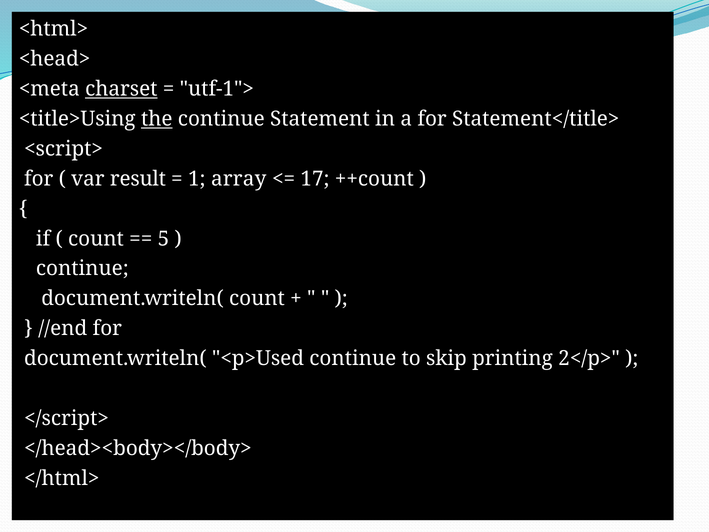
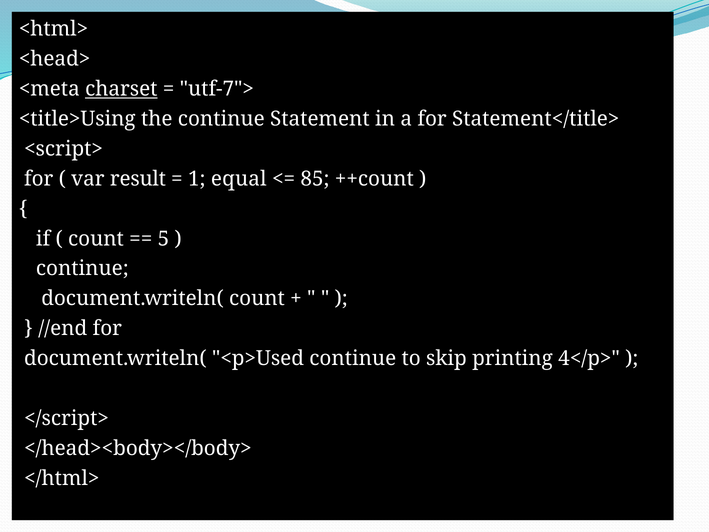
utf-1">: utf-1"> -> utf-7">
the underline: present -> none
array: array -> equal
17: 17 -> 85
2</p>: 2</p> -> 4</p>
